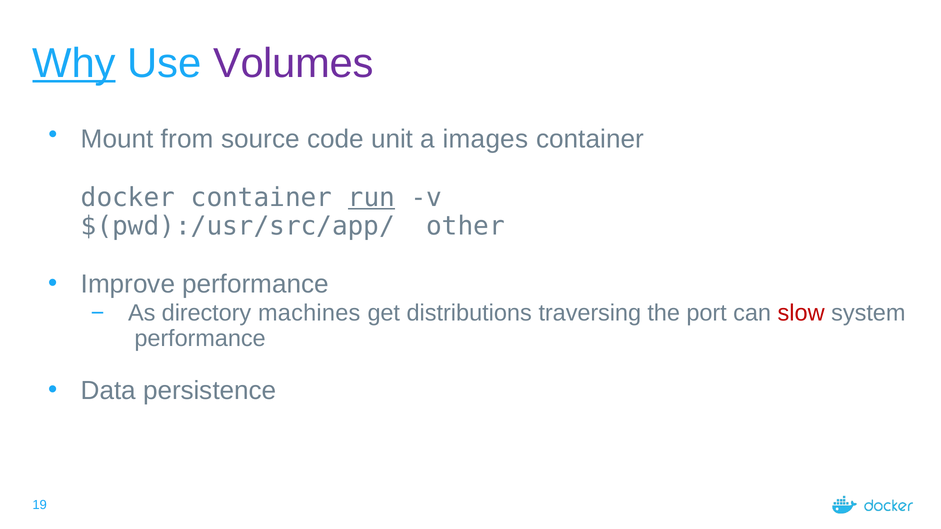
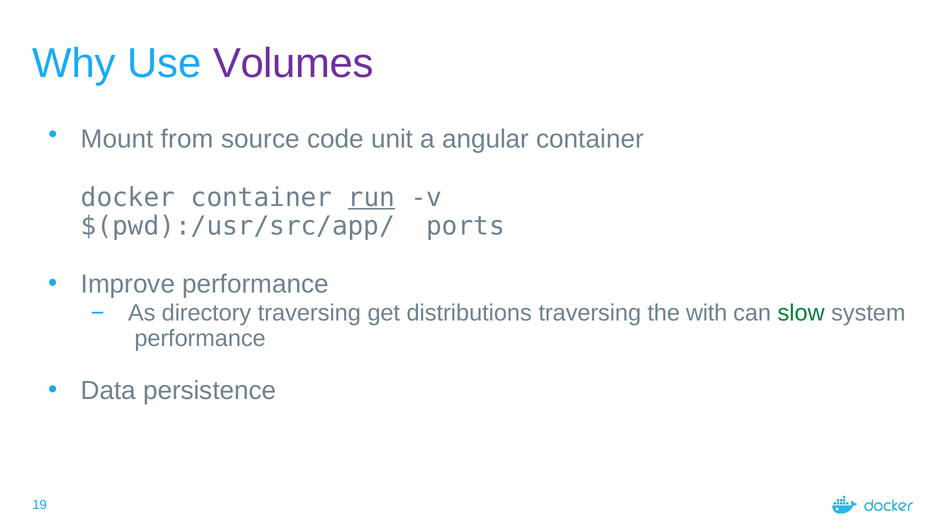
Why underline: present -> none
images: images -> angular
other: other -> ports
directory machines: machines -> traversing
port: port -> with
slow colour: red -> green
